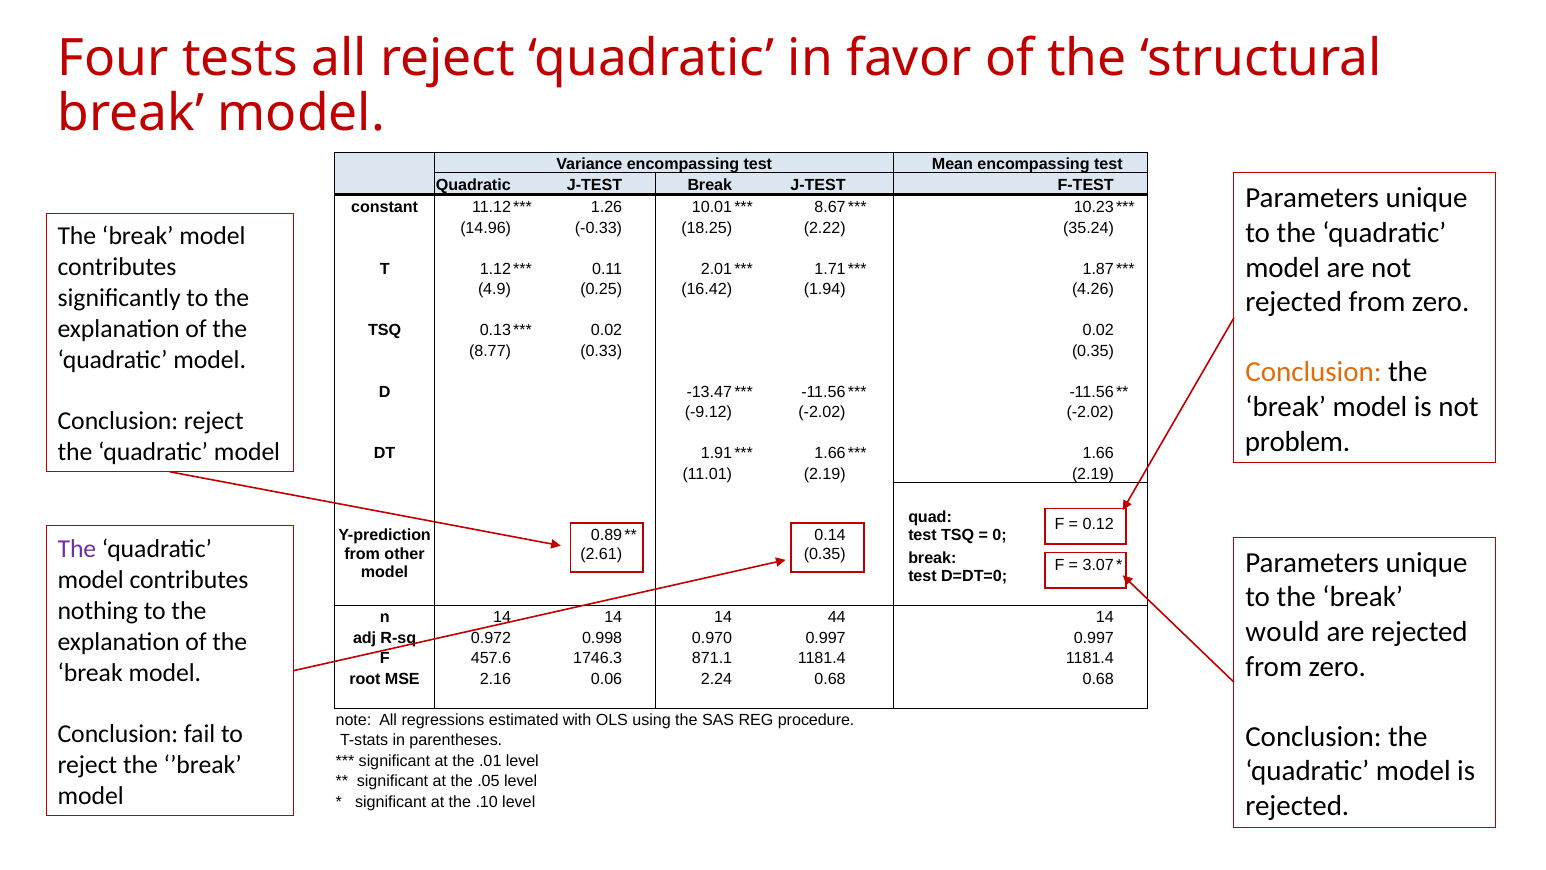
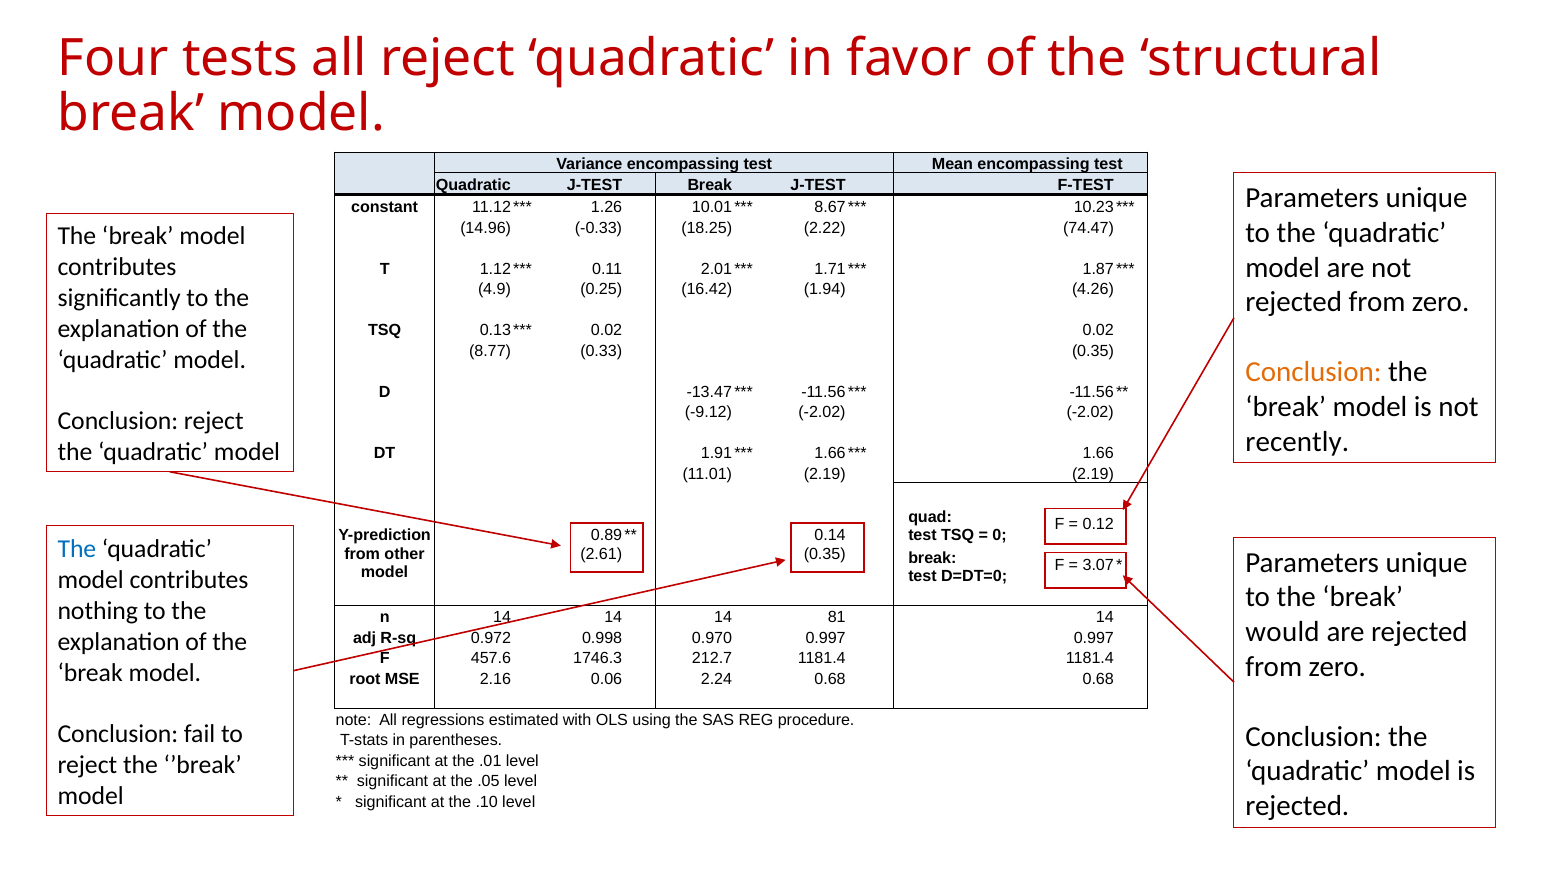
35.24: 35.24 -> 74.47
problem: problem -> recently
The at (77, 549) colour: purple -> blue
44: 44 -> 81
871.1: 871.1 -> 212.7
